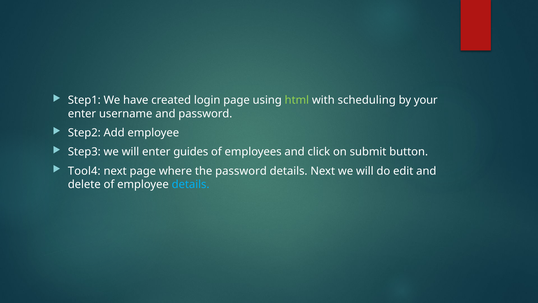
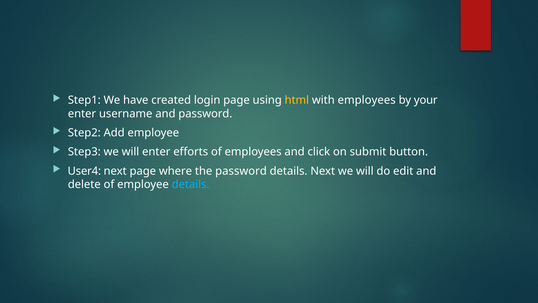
html colour: light green -> yellow
with scheduling: scheduling -> employees
guides: guides -> efforts
Tool4: Tool4 -> User4
